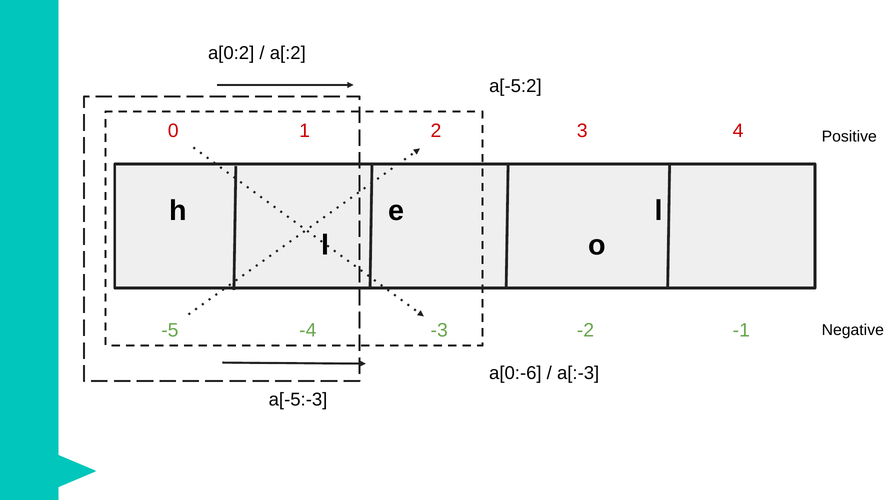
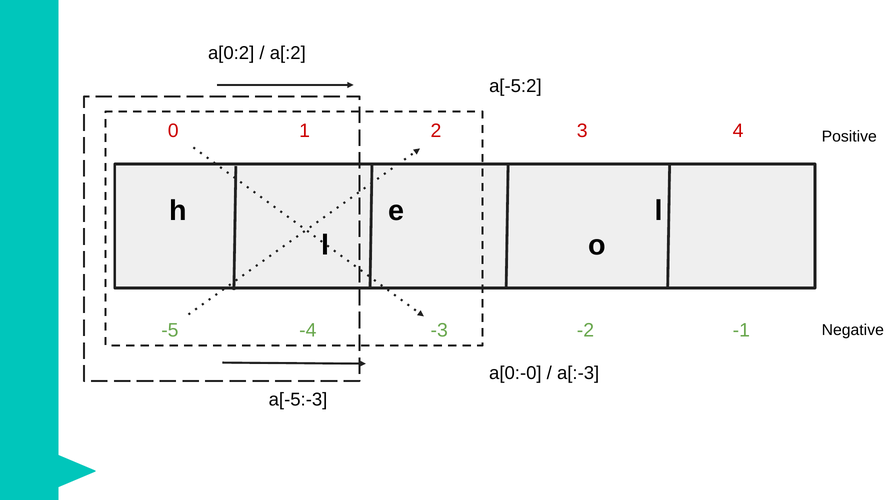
a[0:-6: a[0:-6 -> a[0:-0
